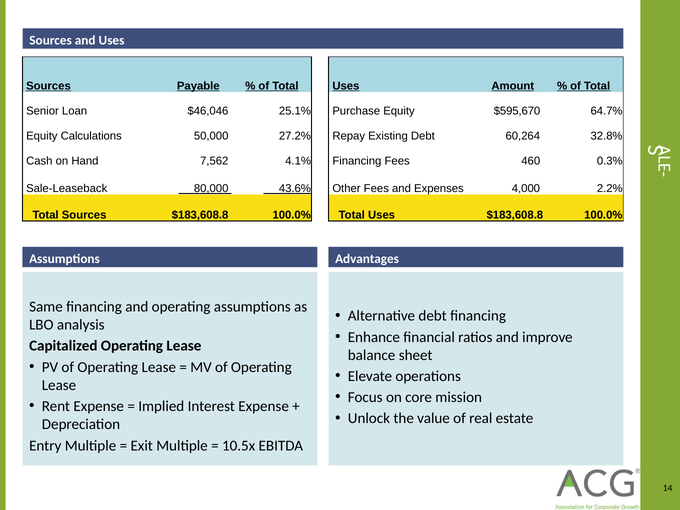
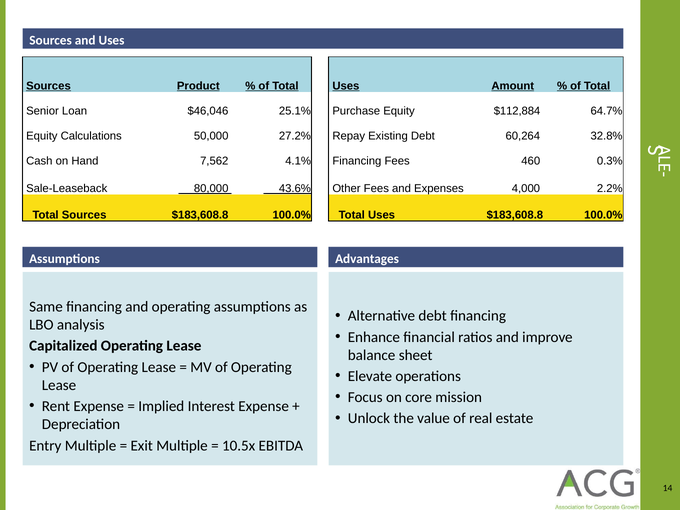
Payable: Payable -> Product
$595,670: $595,670 -> $112,884
